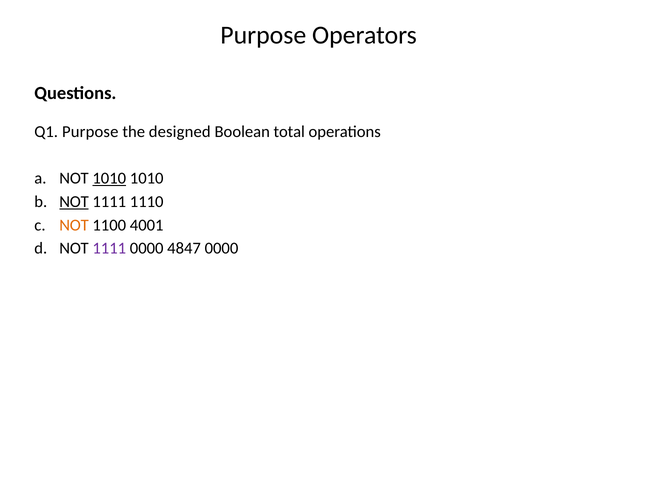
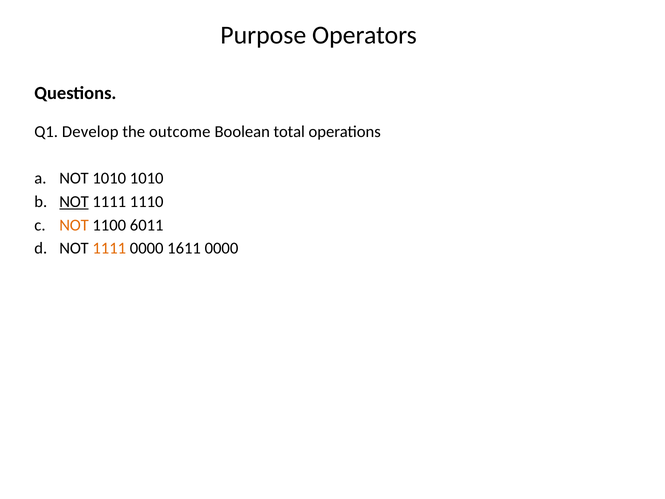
Q1 Purpose: Purpose -> Develop
designed: designed -> outcome
1010 at (109, 178) underline: present -> none
4001: 4001 -> 6011
1111 at (109, 248) colour: purple -> orange
4847: 4847 -> 1611
